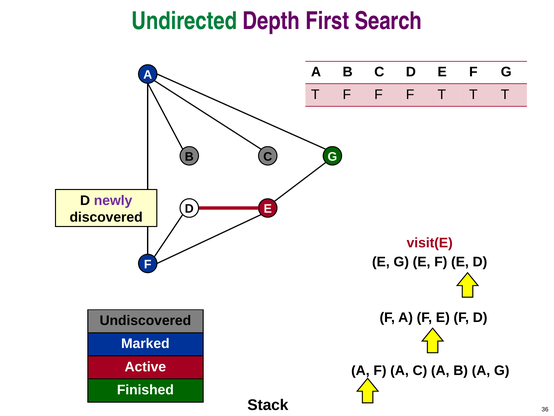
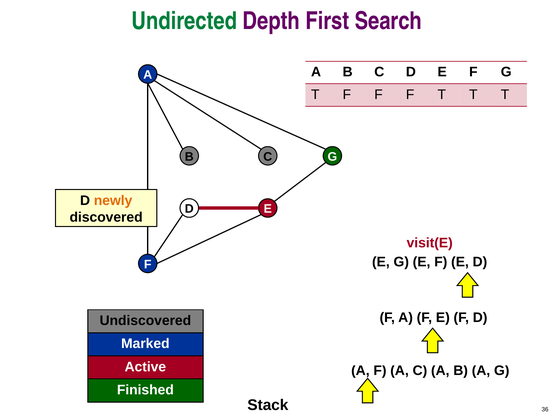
newly colour: purple -> orange
